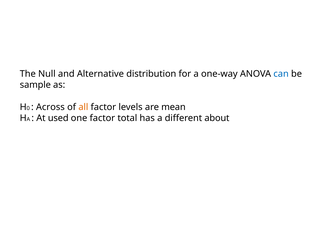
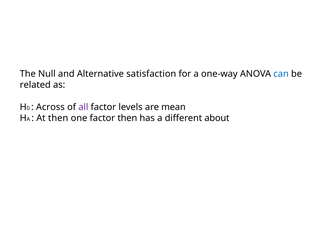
distribution: distribution -> satisfaction
sample: sample -> related
all colour: orange -> purple
At used: used -> then
factor total: total -> then
